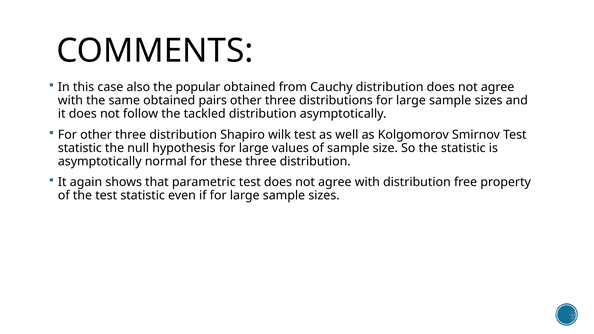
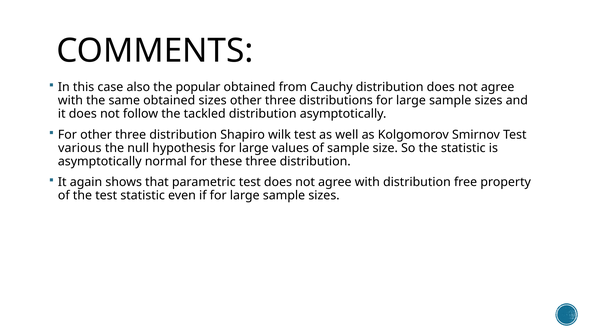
obtained pairs: pairs -> sizes
statistic at (80, 148): statistic -> various
